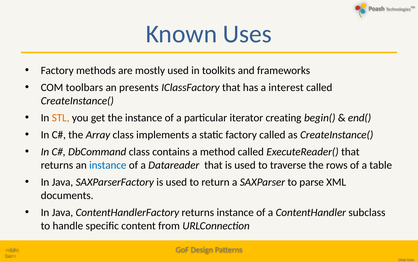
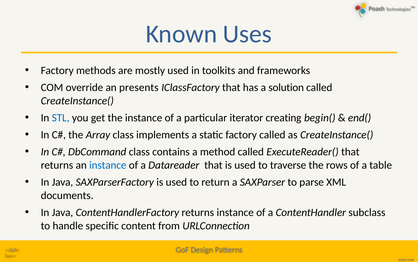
toolbars: toolbars -> override
interest: interest -> solution
STL colour: orange -> blue
